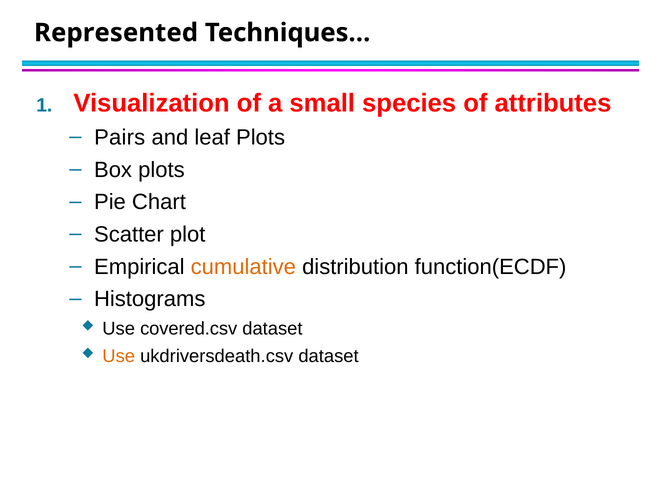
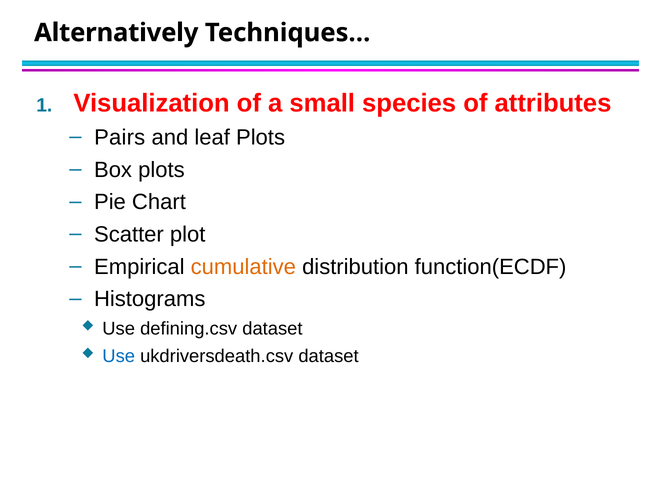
Represented: Represented -> Alternatively
covered.csv: covered.csv -> defining.csv
Use at (119, 356) colour: orange -> blue
